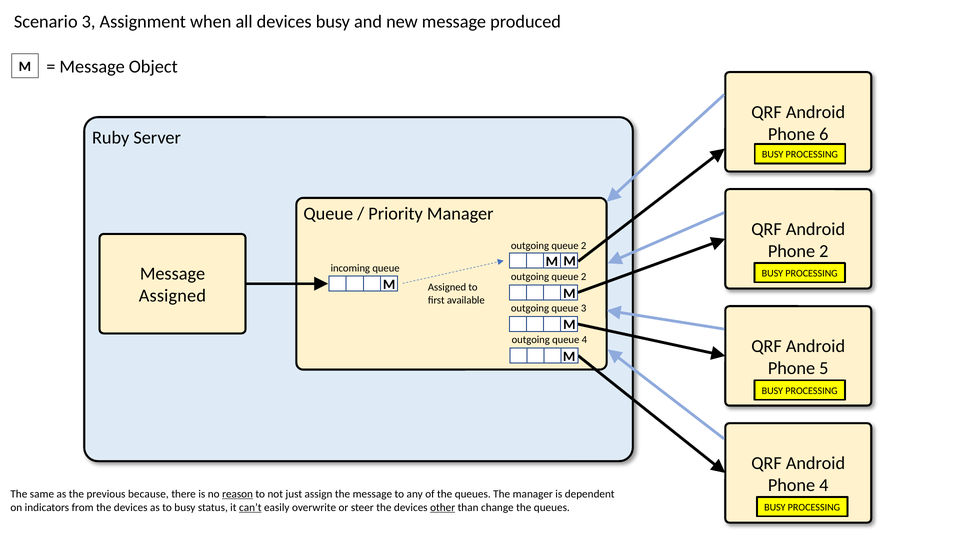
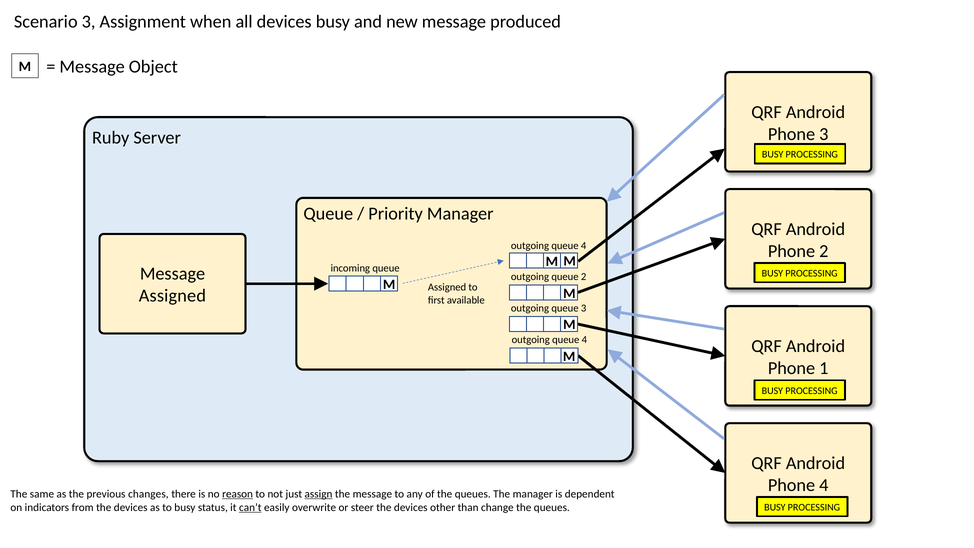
Phone 6: 6 -> 3
2 at (584, 245): 2 -> 4
5: 5 -> 1
because: because -> changes
assign underline: none -> present
other underline: present -> none
